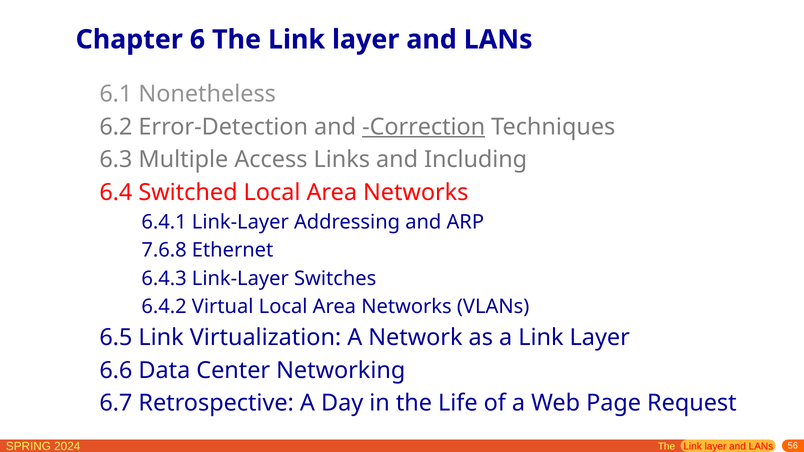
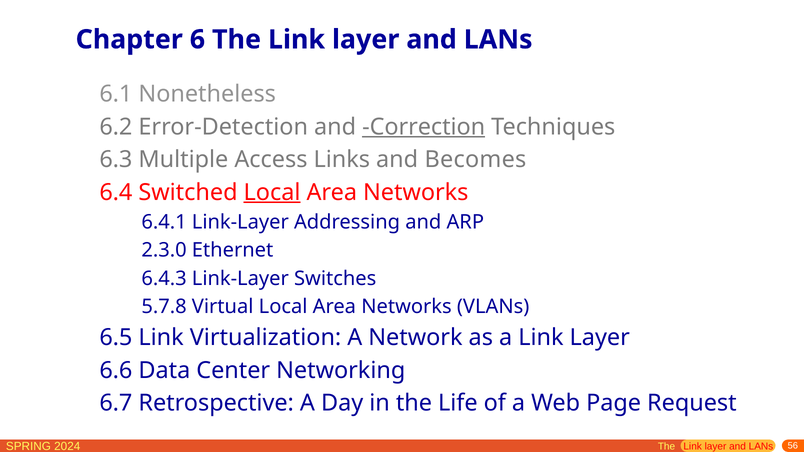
Including: Including -> Becomes
Local at (272, 192) underline: none -> present
7.6.8: 7.6.8 -> 2.3.0
6.4.2: 6.4.2 -> 5.7.8
